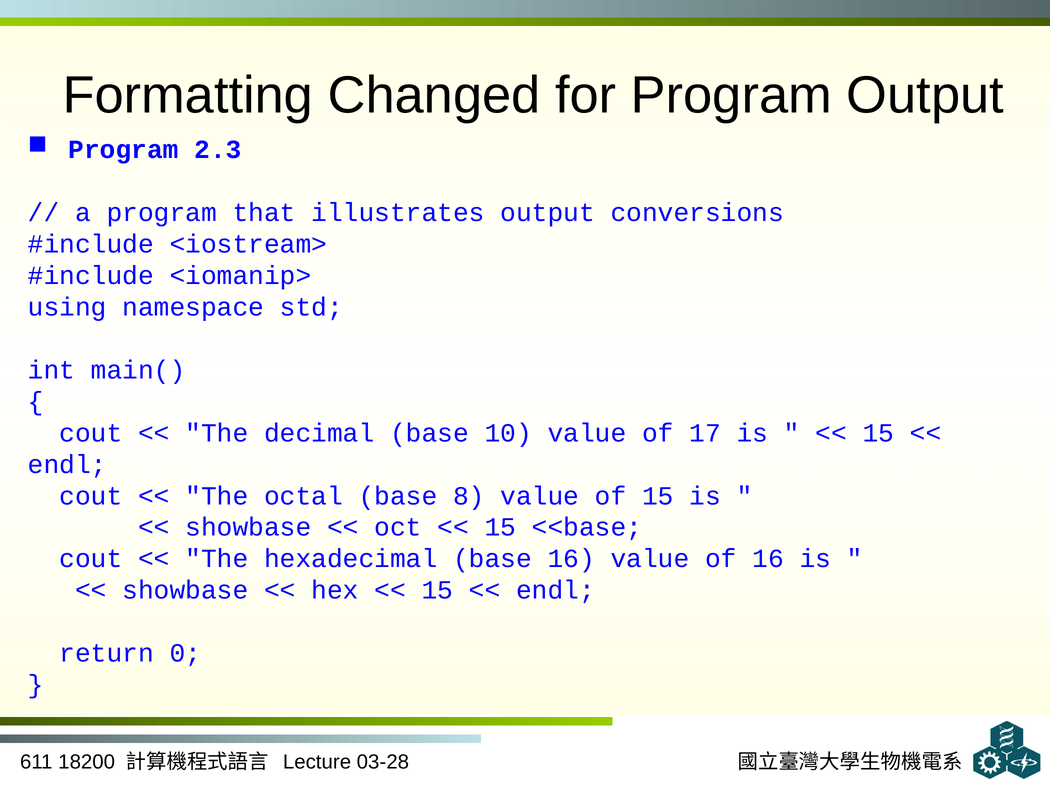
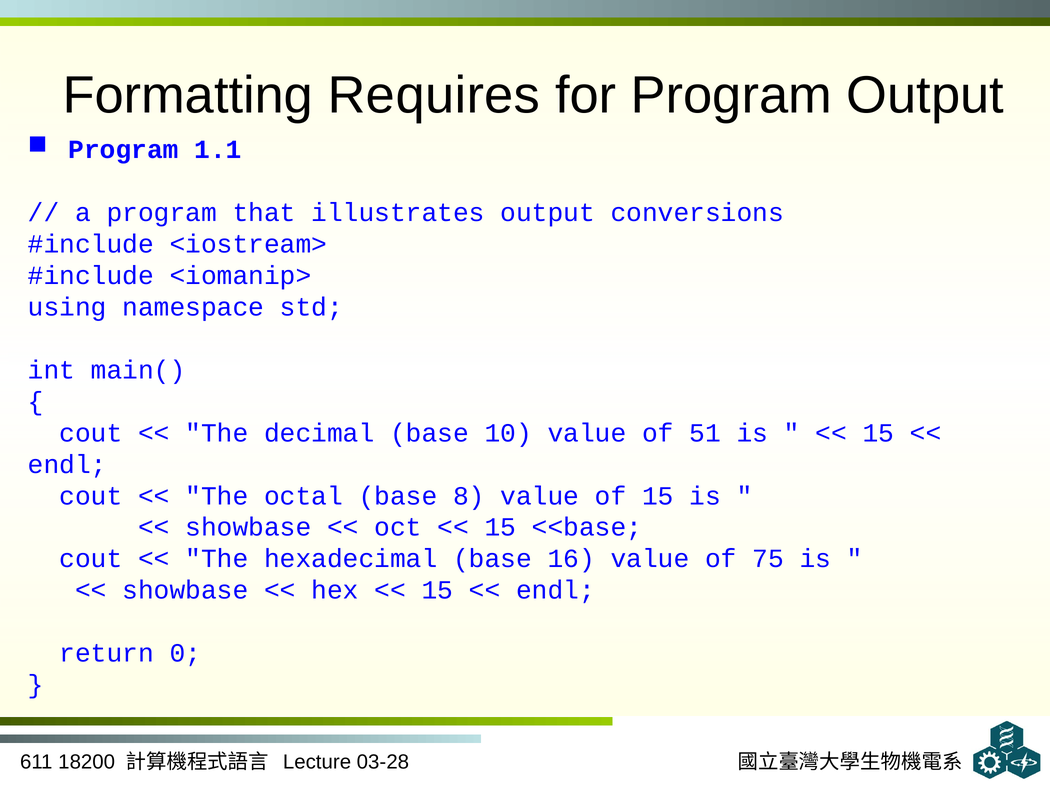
Changed: Changed -> Requires
2.3: 2.3 -> 1.1
17: 17 -> 51
of 16: 16 -> 75
